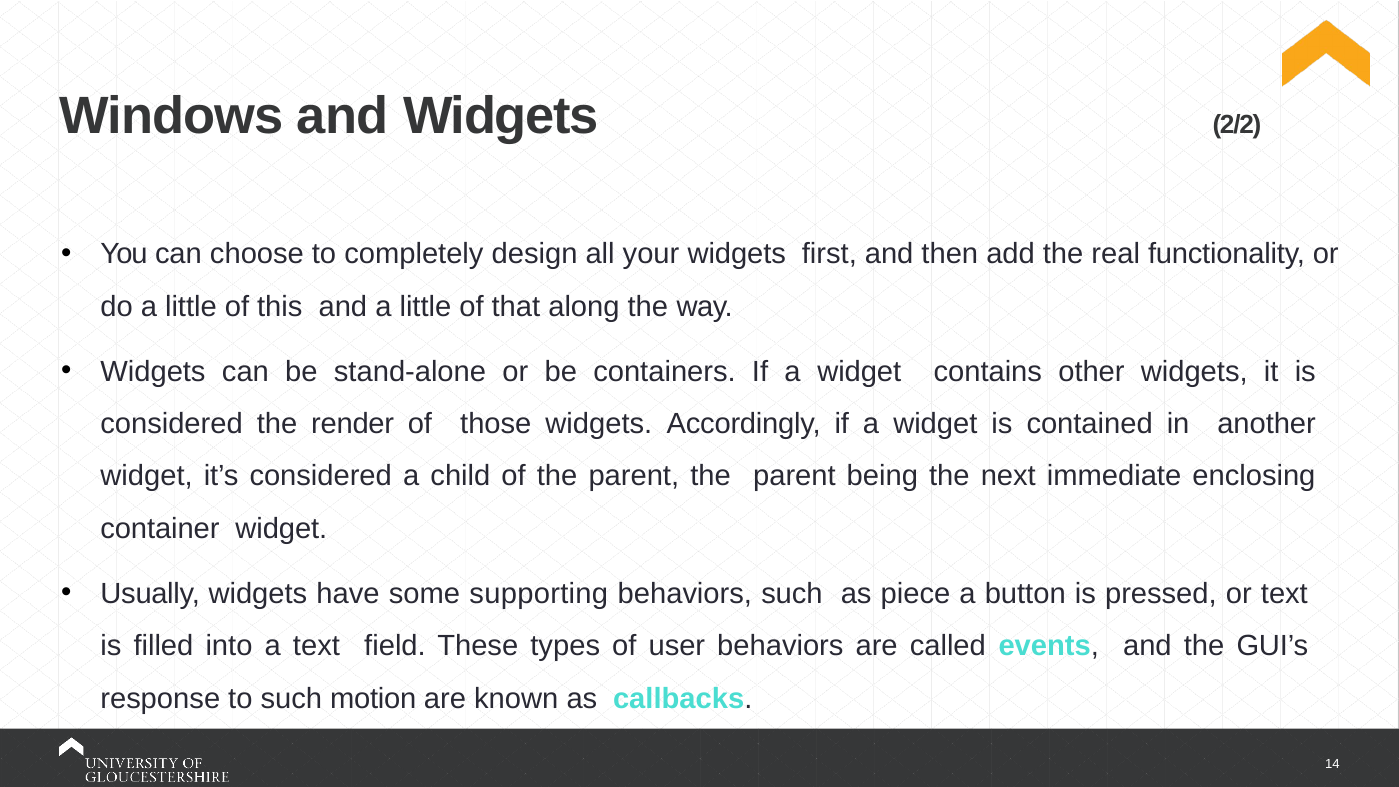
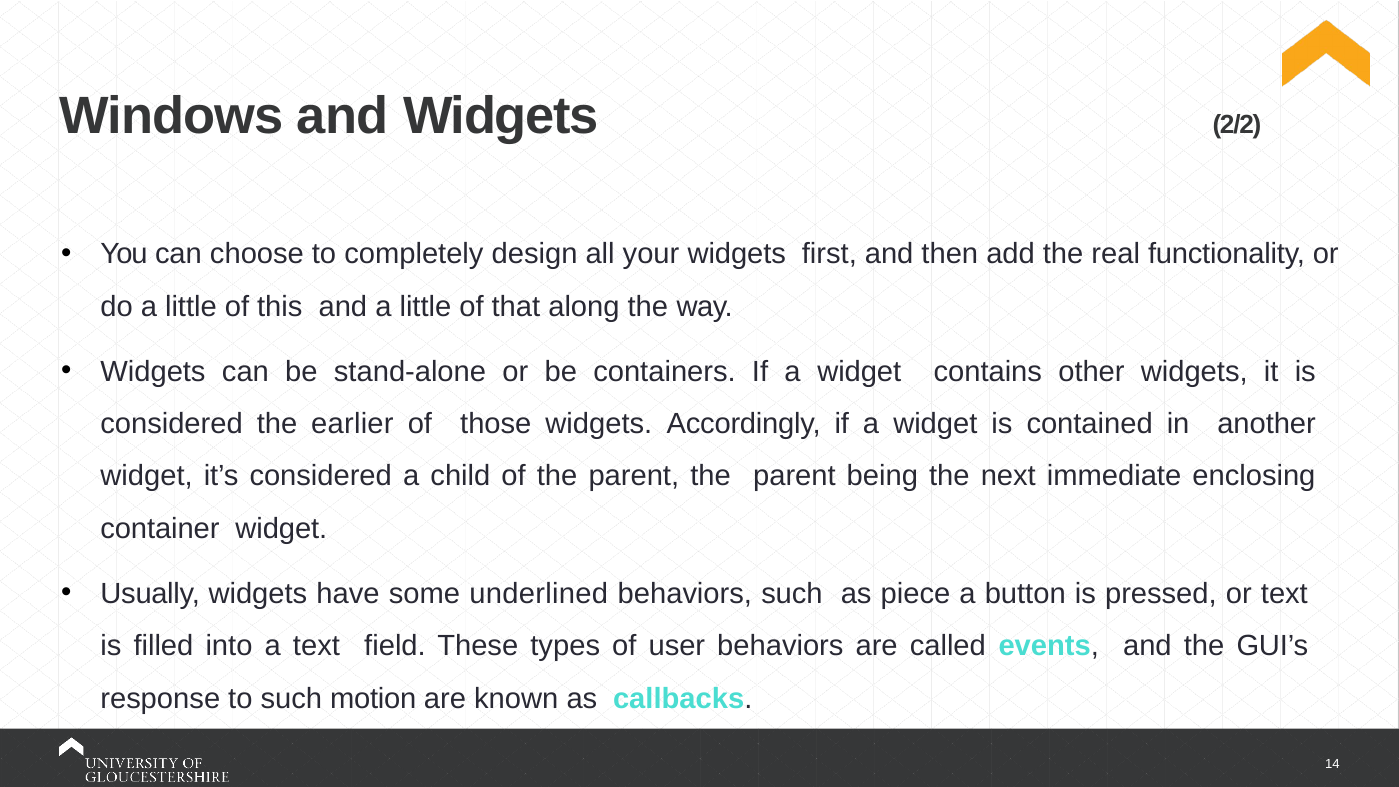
render: render -> earlier
supporting: supporting -> underlined
